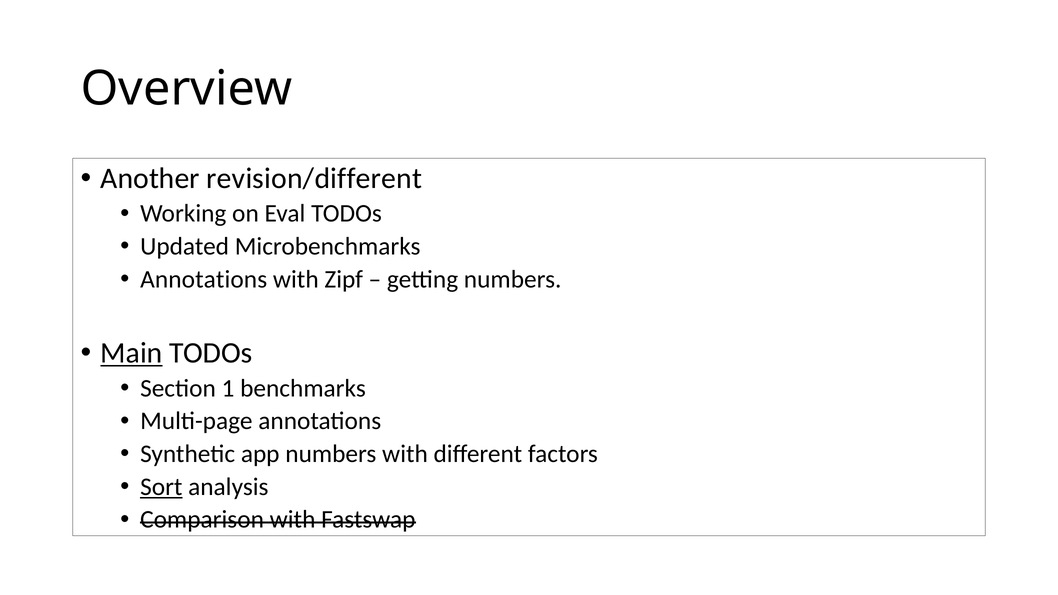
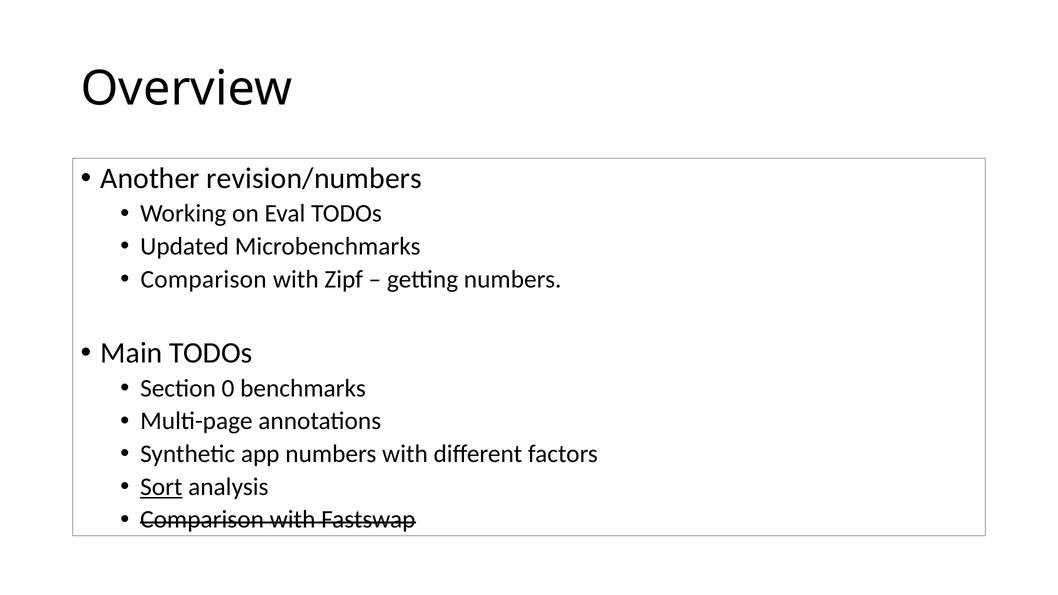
revision/different: revision/different -> revision/numbers
Annotations at (204, 279): Annotations -> Comparison
Main underline: present -> none
1: 1 -> 0
